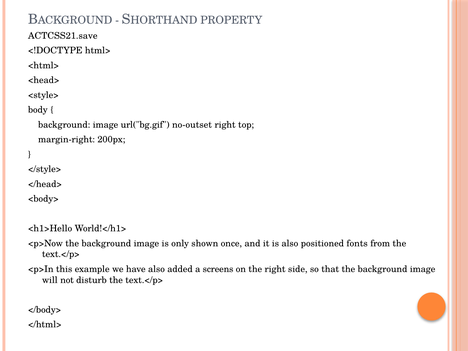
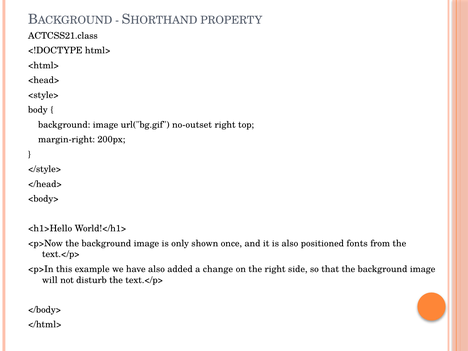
ACTCSS21.save: ACTCSS21.save -> ACTCSS21.class
screens: screens -> change
